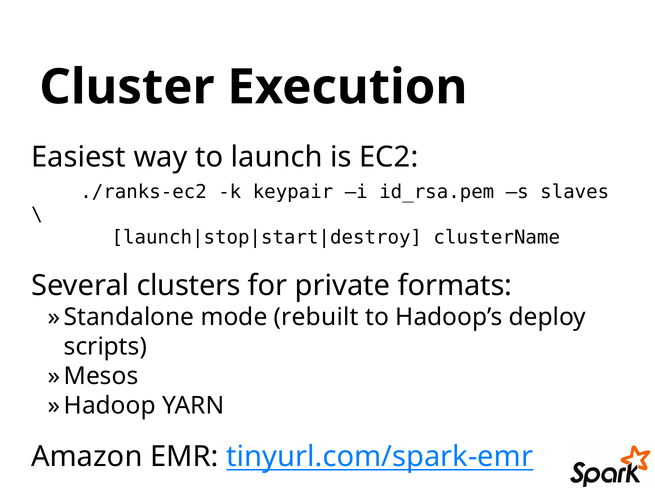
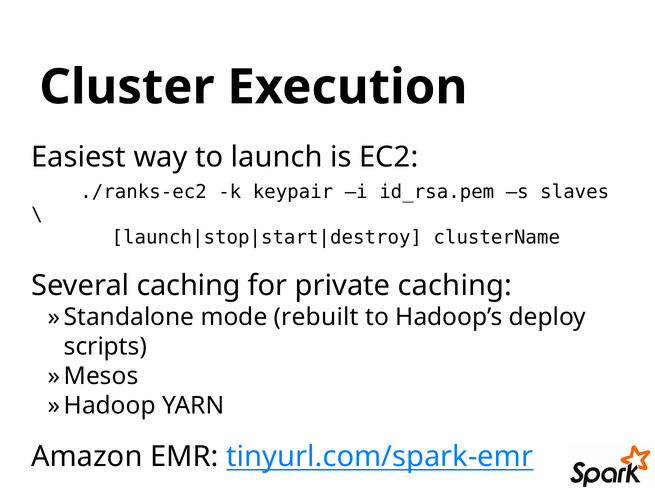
Several clusters: clusters -> caching
private formats: formats -> caching
